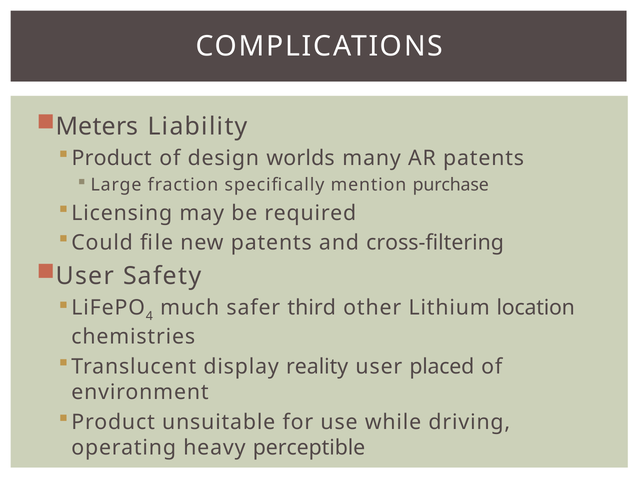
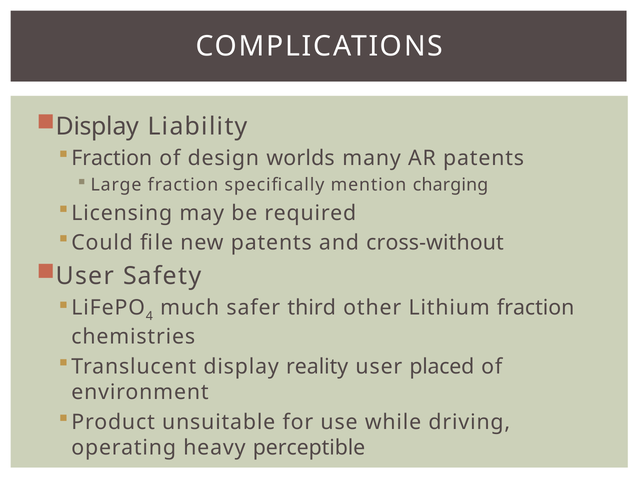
Meters at (97, 126): Meters -> Display
Product at (112, 158): Product -> Fraction
purchase: purchase -> charging
cross-filtering: cross-filtering -> cross-without
Lithium location: location -> fraction
